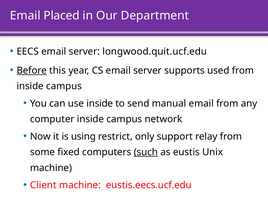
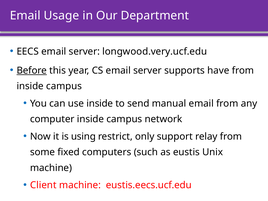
Placed: Placed -> Usage
longwood.quit.ucf.edu: longwood.quit.ucf.edu -> longwood.very.ucf.edu
used: used -> have
such underline: present -> none
